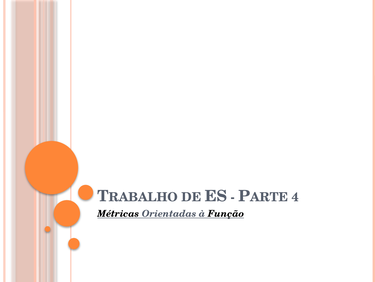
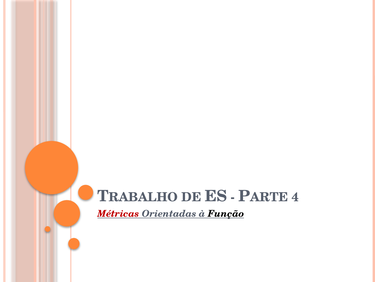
Métricas colour: black -> red
